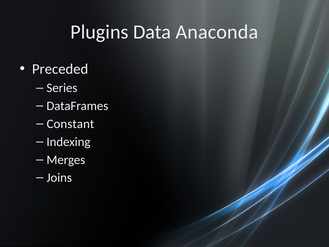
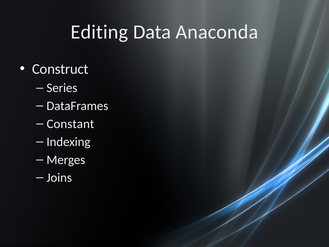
Plugins: Plugins -> Editing
Preceded: Preceded -> Construct
